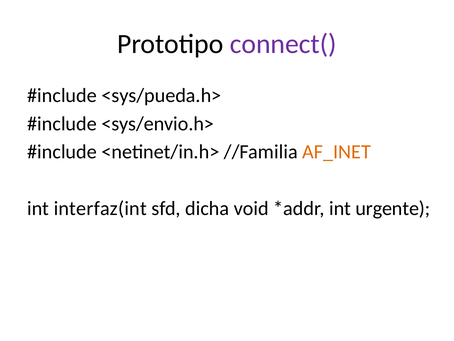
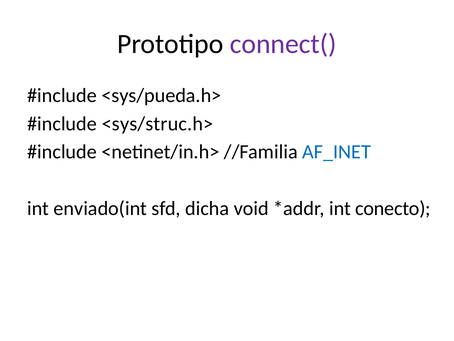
<sys/envio.h>: <sys/envio.h> -> <sys/struc.h>
AF_INET colour: orange -> blue
interfaz(int: interfaz(int -> enviado(int
urgente: urgente -> conecto
